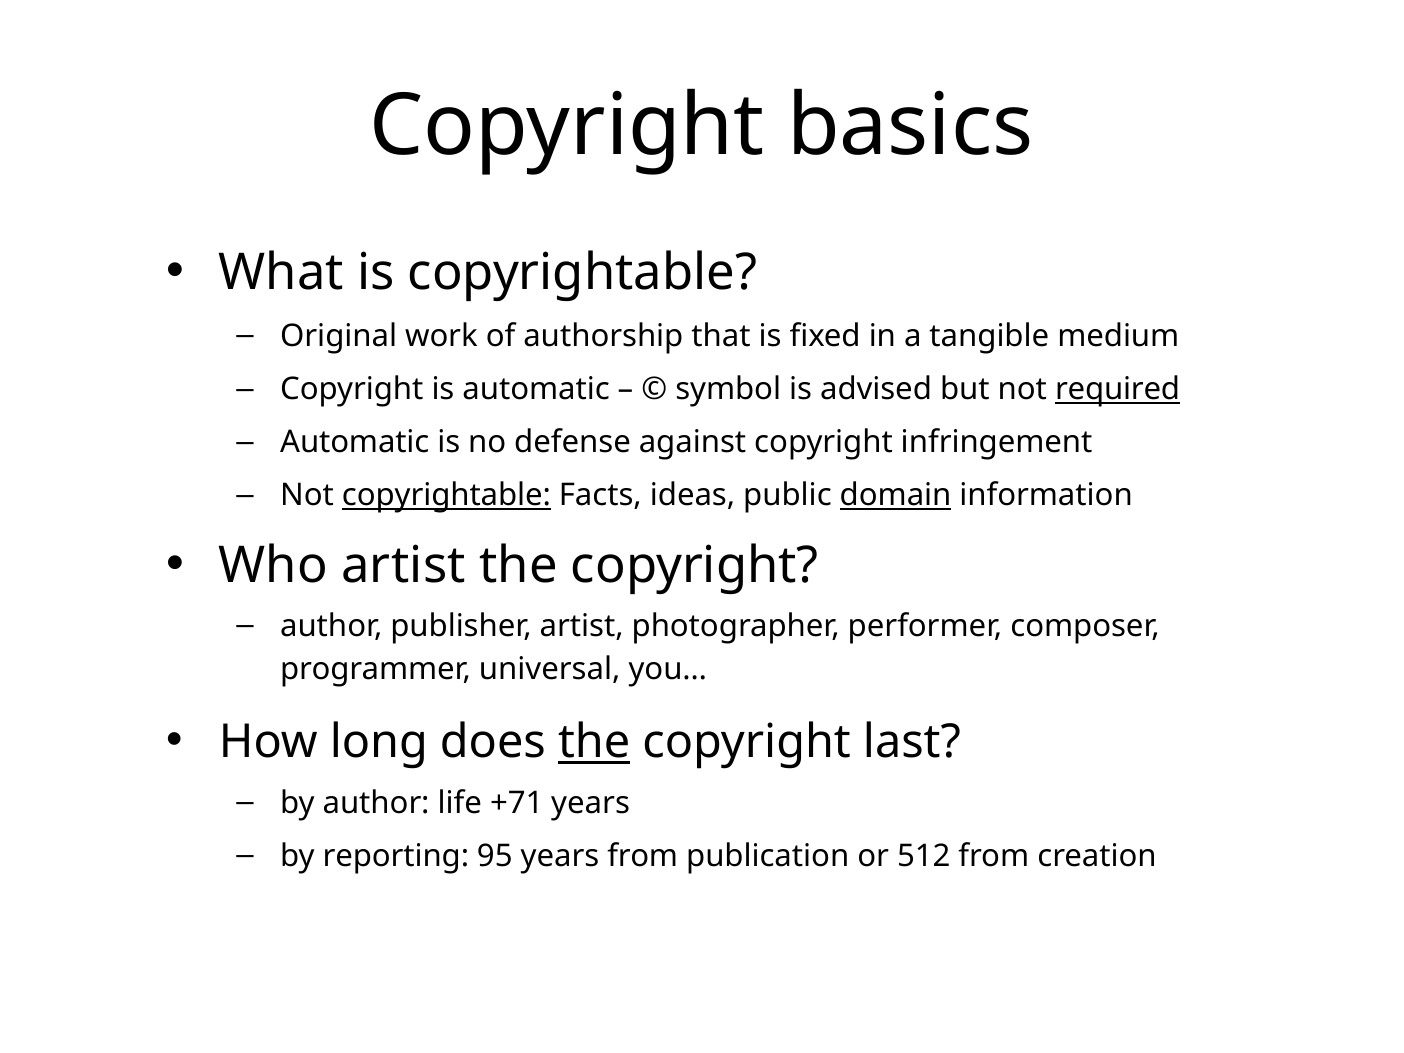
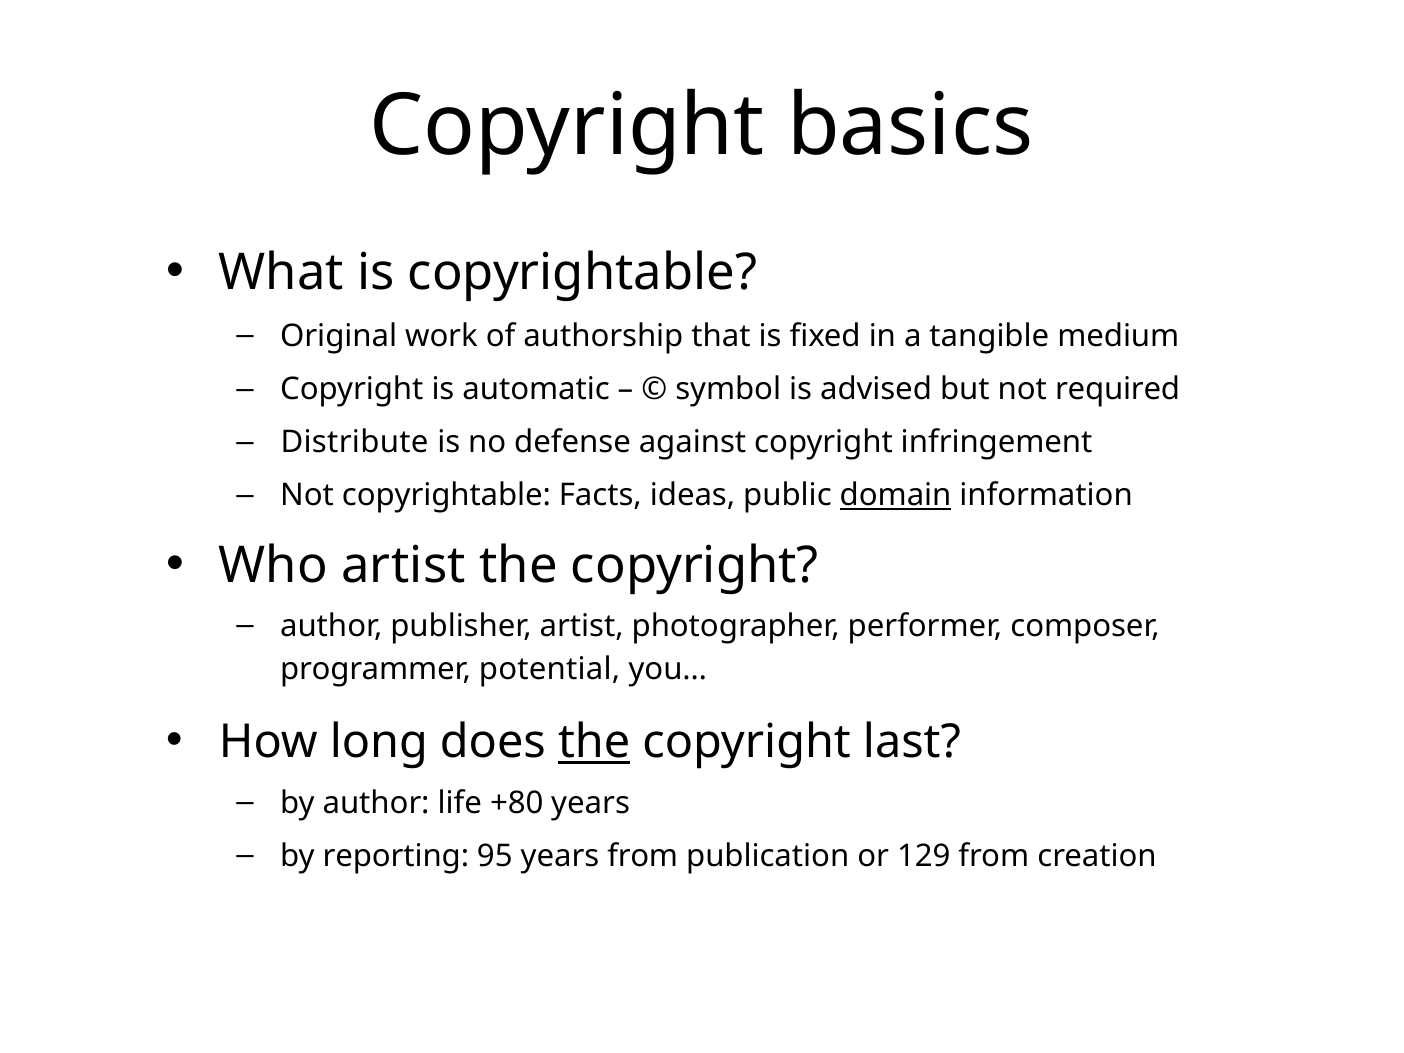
required underline: present -> none
Automatic at (355, 443): Automatic -> Distribute
copyrightable at (446, 496) underline: present -> none
universal: universal -> potential
+71: +71 -> +80
512: 512 -> 129
